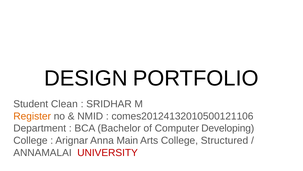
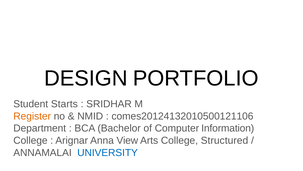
Clean: Clean -> Starts
Developing: Developing -> Information
Main: Main -> View
UNIVERSITY colour: red -> blue
